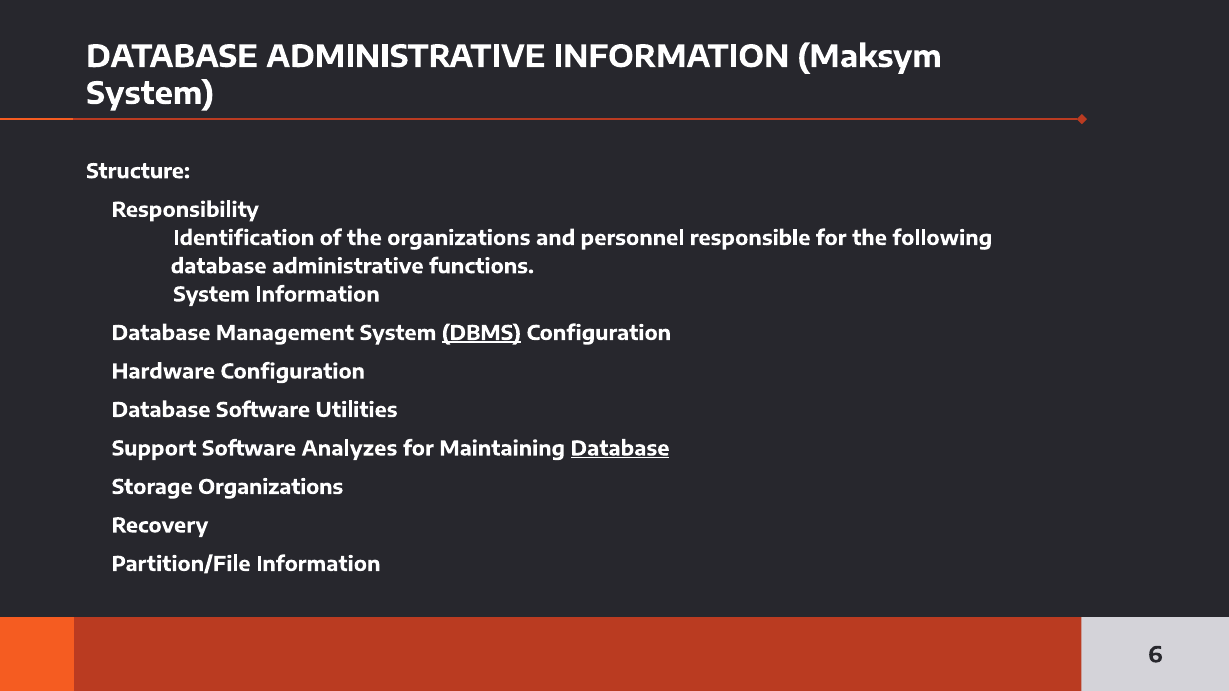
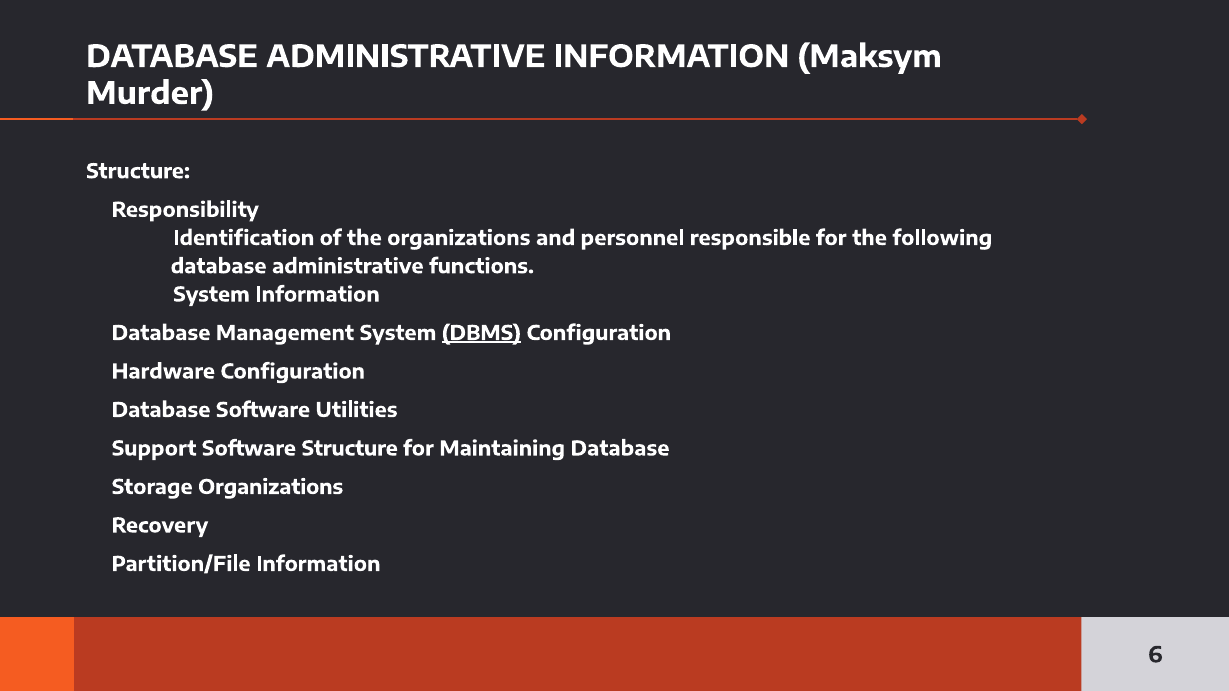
System at (150, 94): System -> Murder
Software Analyzes: Analyzes -> Structure
Database at (620, 449) underline: present -> none
